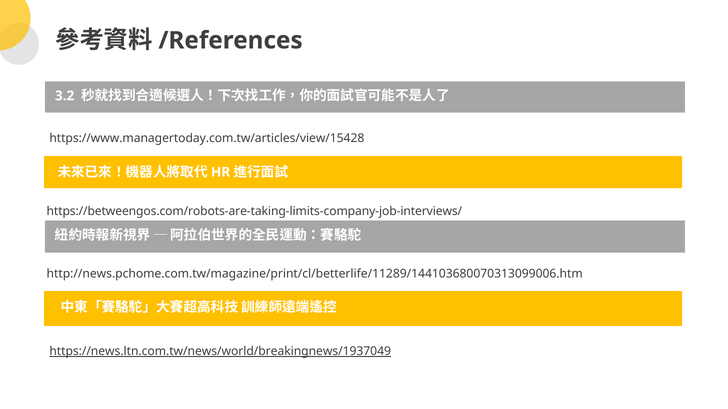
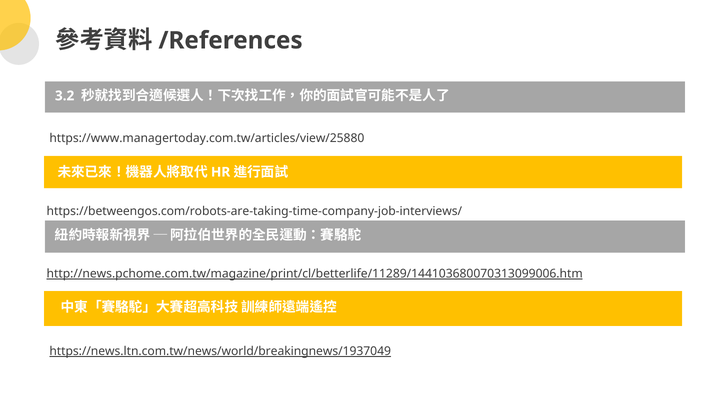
https://www.managertoday.com.tw/articles/view/15428: https://www.managertoday.com.tw/articles/view/15428 -> https://www.managertoday.com.tw/articles/view/25880
https://betweengos.com/robots-are-taking-limits-company-job-interviews/: https://betweengos.com/robots-are-taking-limits-company-job-interviews/ -> https://betweengos.com/robots-are-taking-time-company-job-interviews/
http://news.pchome.com.tw/magazine/print/cl/betterlife/11289/144103680070313099006.htm underline: none -> present
